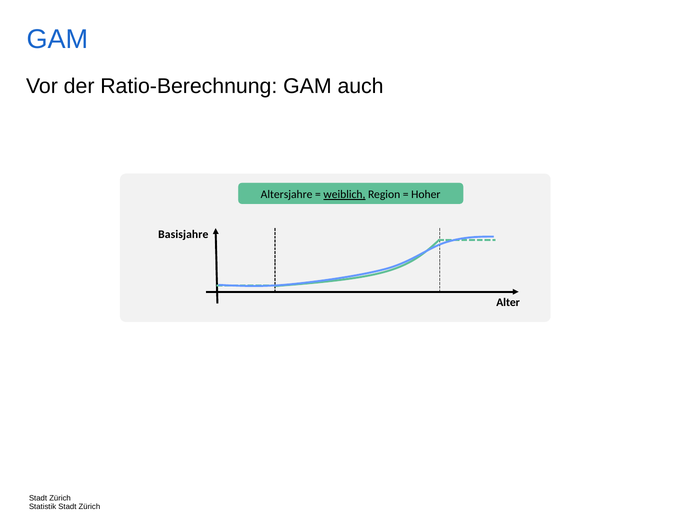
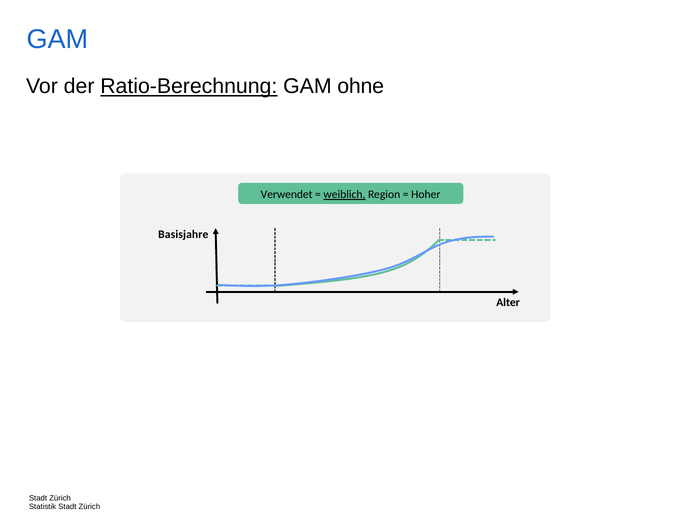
Ratio-Berechnung underline: none -> present
auch: auch -> ohne
Altersjahre: Altersjahre -> Verwendet
